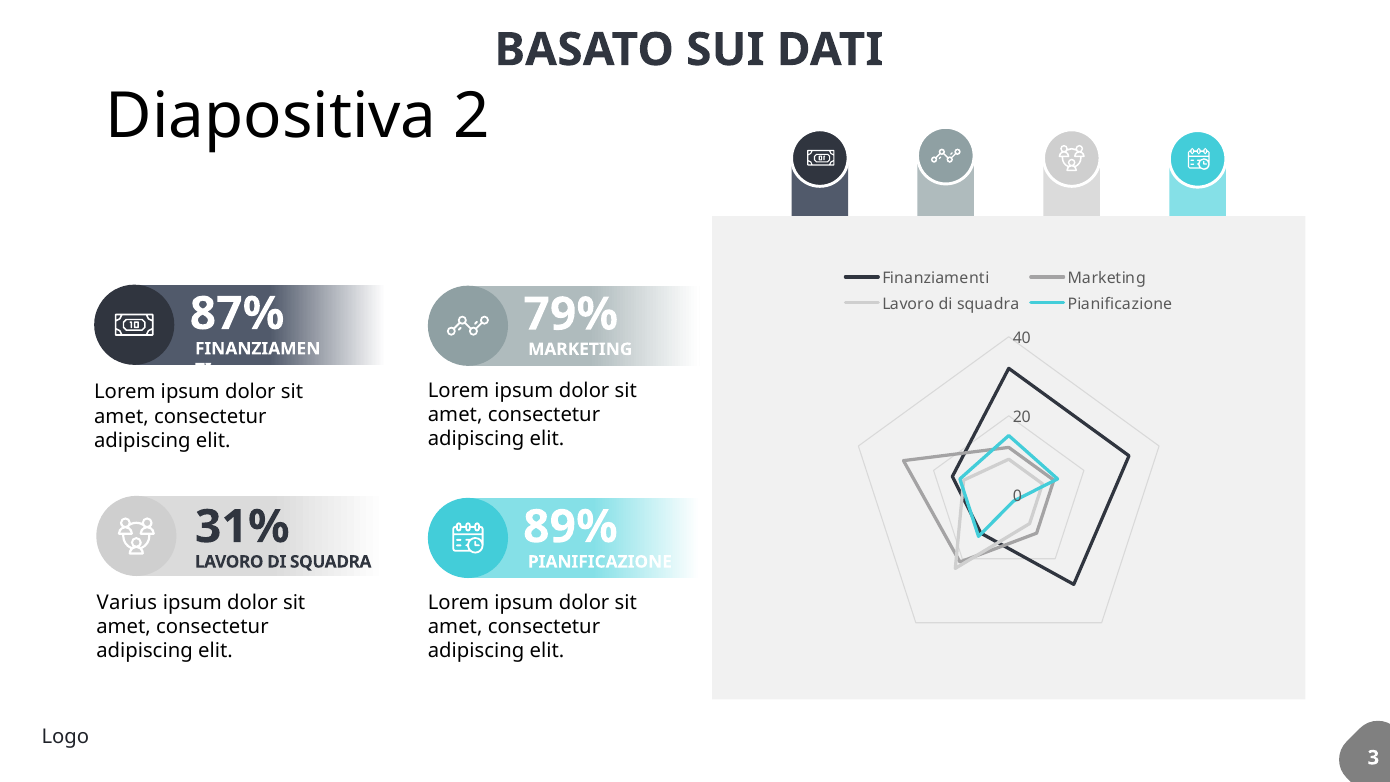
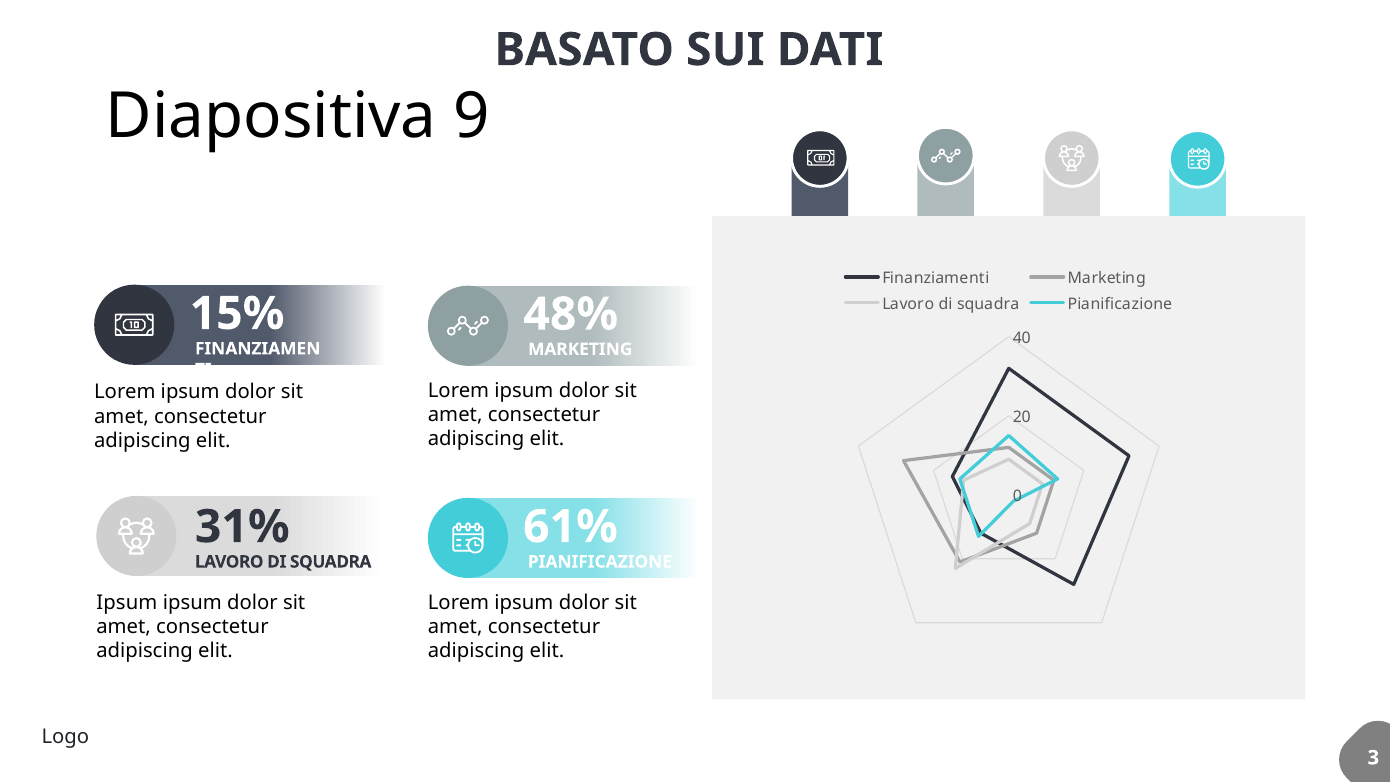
2: 2 -> 9
87%: 87% -> 15%
79%: 79% -> 48%
89%: 89% -> 61%
Varius at (127, 603): Varius -> Ipsum
